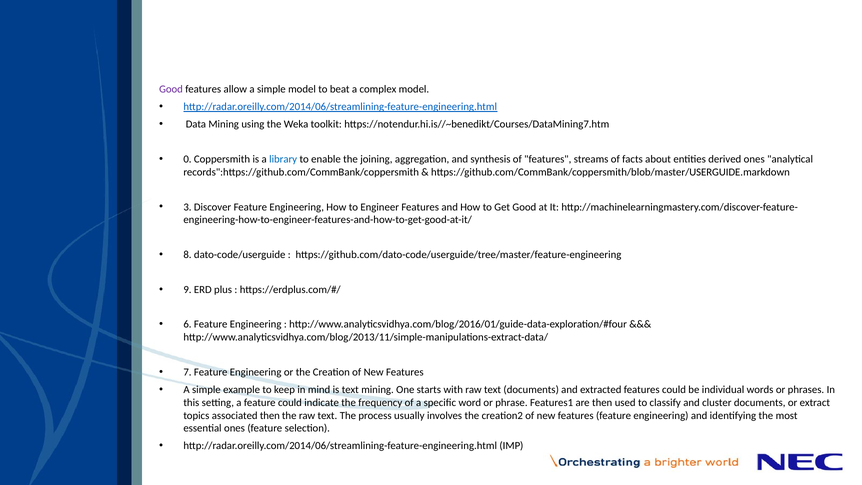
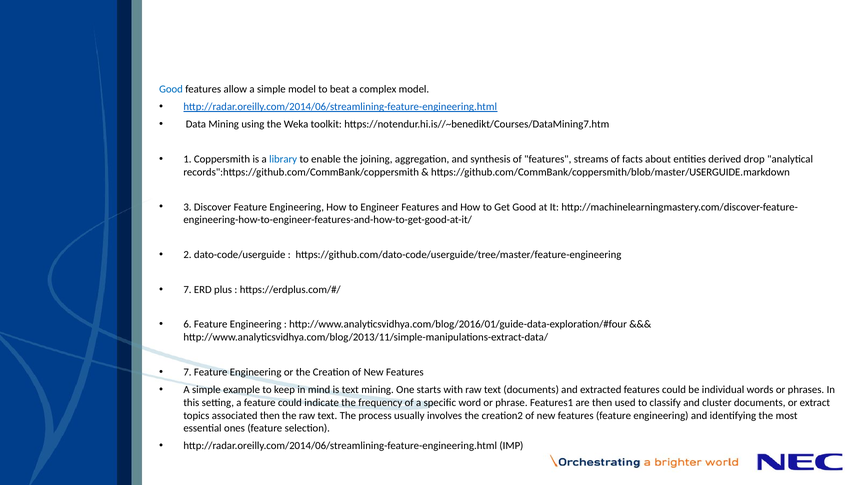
Good at (171, 89) colour: purple -> blue
0: 0 -> 1
derived ones: ones -> drop
8: 8 -> 2
9 at (187, 290): 9 -> 7
